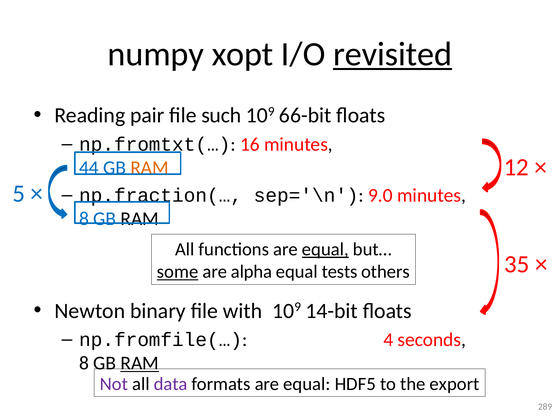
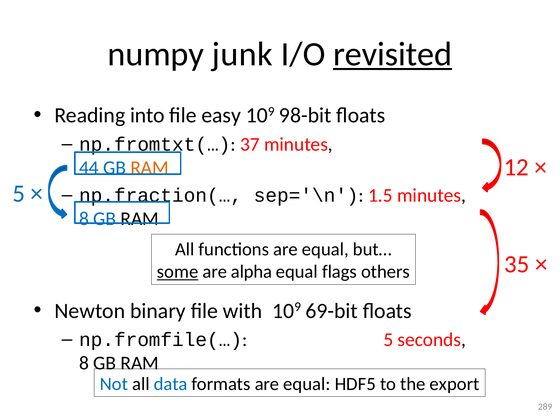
xopt: xopt -> junk
pair: pair -> into
such: such -> easy
66-bit: 66-bit -> 98-bit
16: 16 -> 37
9.0: 9.0 -> 1.5
equal at (325, 249) underline: present -> none
tests: tests -> flags
14-bit: 14-bit -> 69-bit
np.fromfile(… 4: 4 -> 5
RAM at (140, 363) underline: present -> none
Not colour: purple -> blue
data colour: purple -> blue
